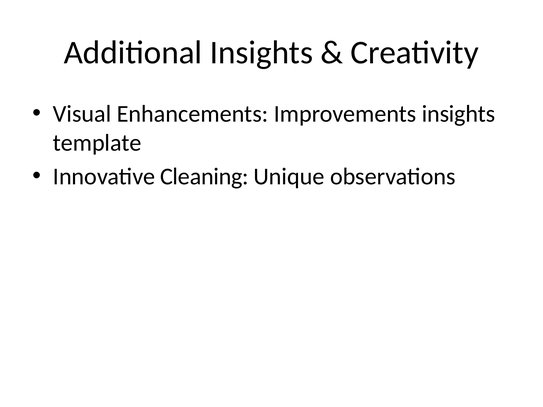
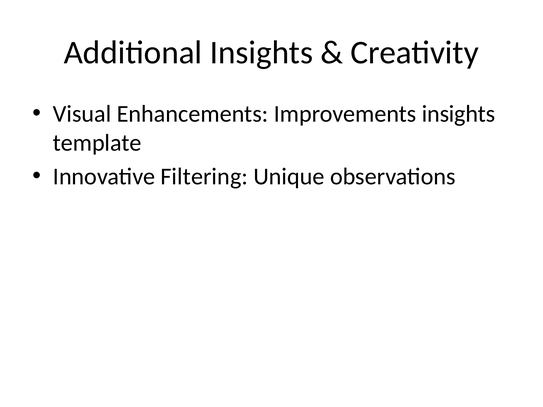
Cleaning: Cleaning -> Filtering
